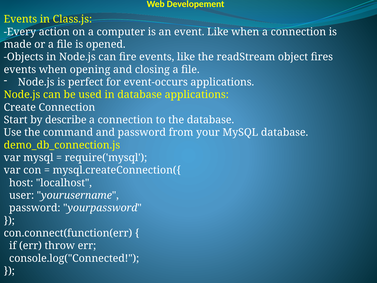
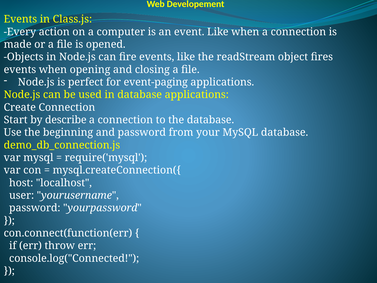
event-occurs: event-occurs -> event-paging
command: command -> beginning
